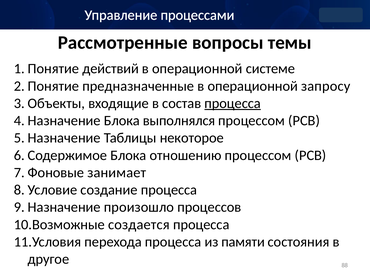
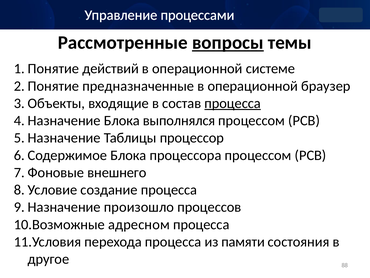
вопросы underline: none -> present
запросу: запросу -> браузер
некоторое: некоторое -> процессор
отношению: отношению -> процессора
занимает: занимает -> внешнего
создается: создается -> адресном
